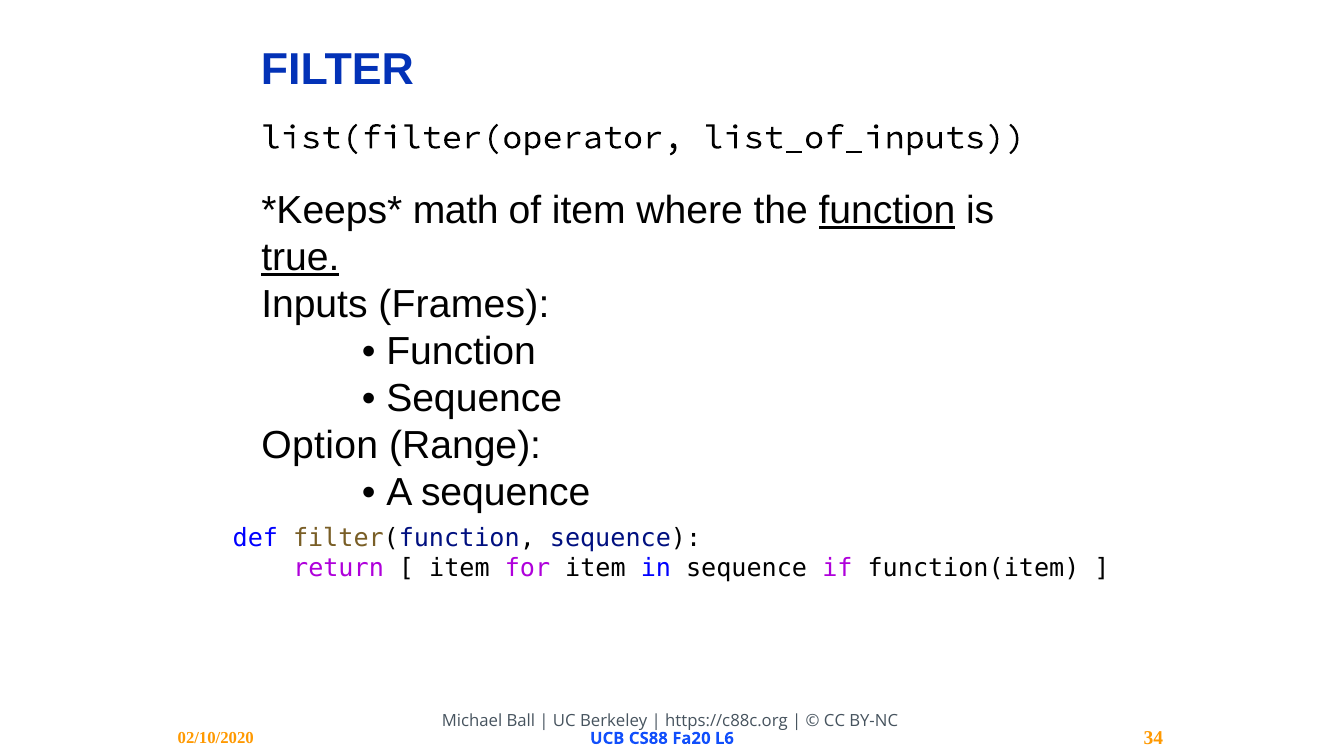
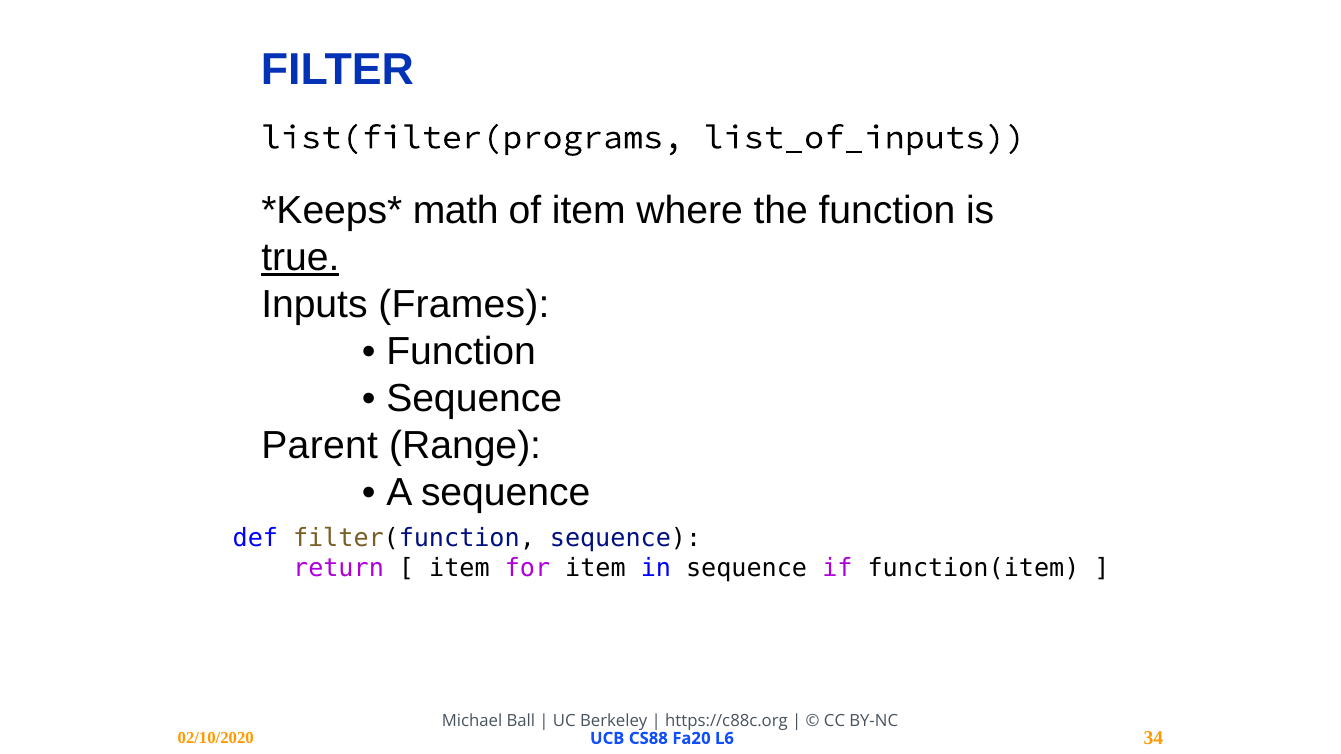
list(filter(operator: list(filter(operator -> list(filter(programs
function at (887, 211) underline: present -> none
Option: Option -> Parent
